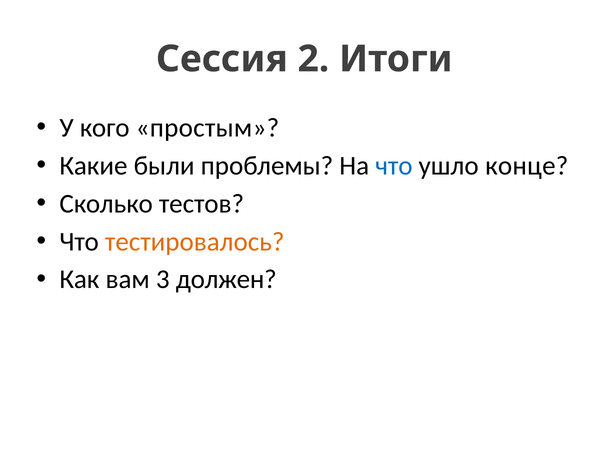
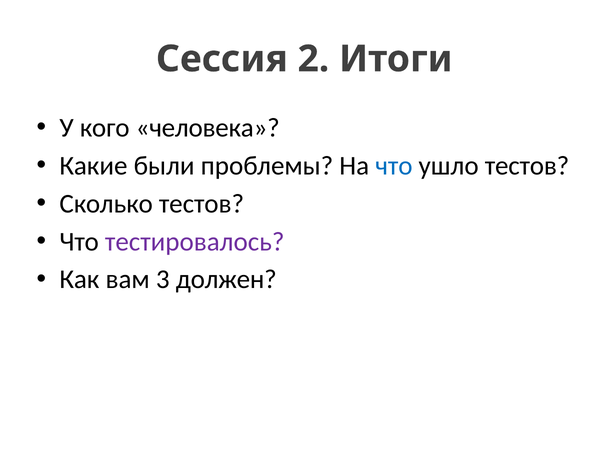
простым: простым -> человека
ушло конце: конце -> тестов
тестировалось colour: orange -> purple
